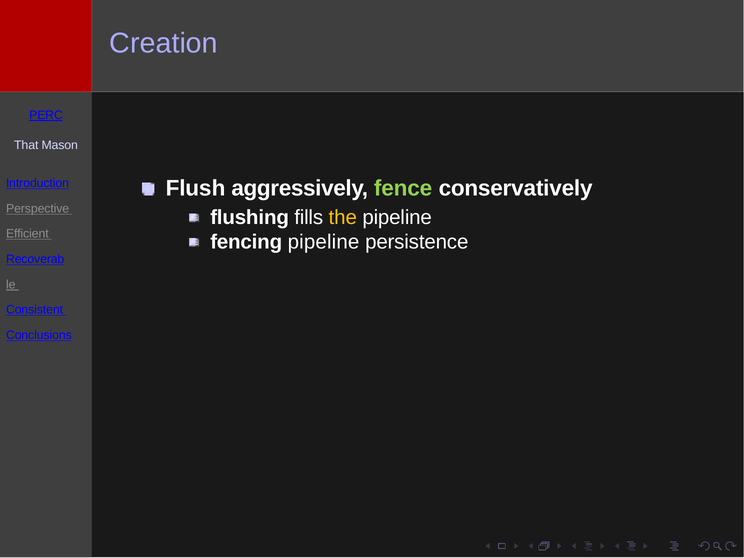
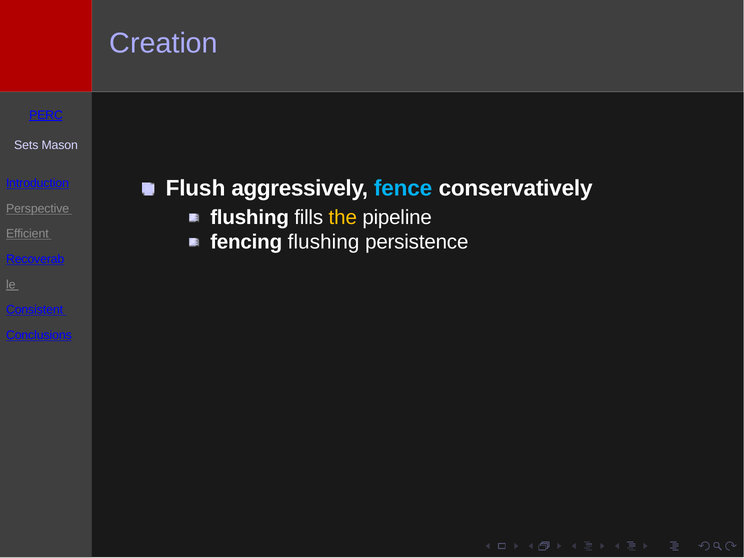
That: That -> Sets
fence colour: light green -> light blue
fencing pipeline: pipeline -> flushing
